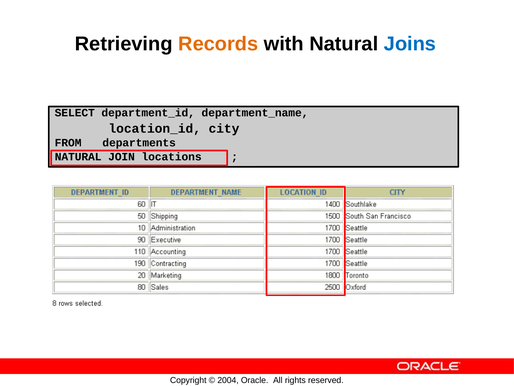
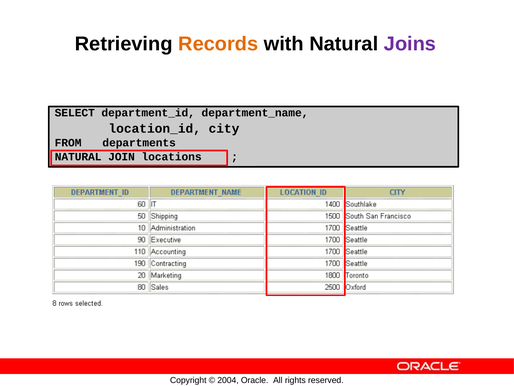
Joins colour: blue -> purple
